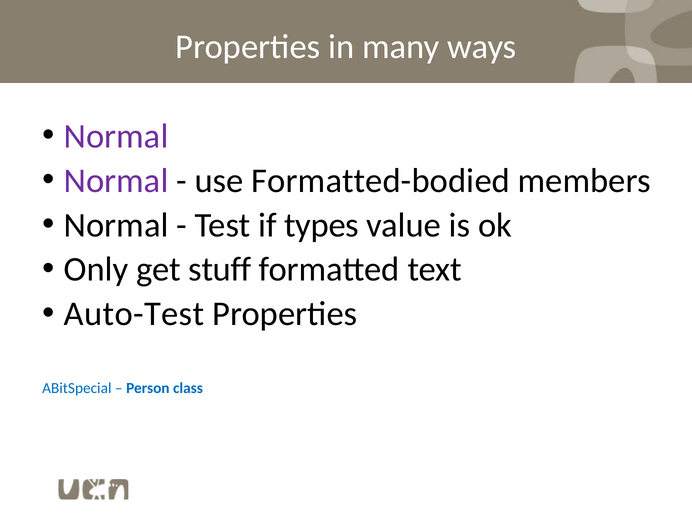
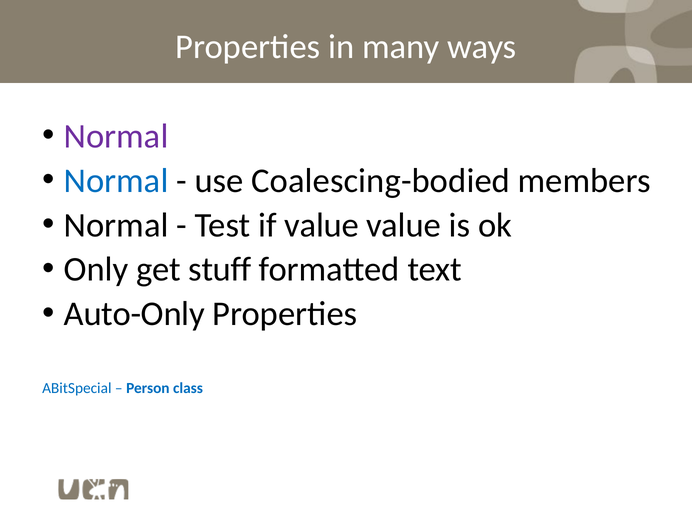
Normal at (116, 181) colour: purple -> blue
Formatted-bodied: Formatted-bodied -> Coalescing-bodied
if types: types -> value
Auto-Test: Auto-Test -> Auto-Only
